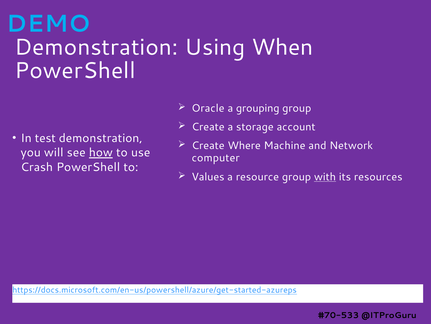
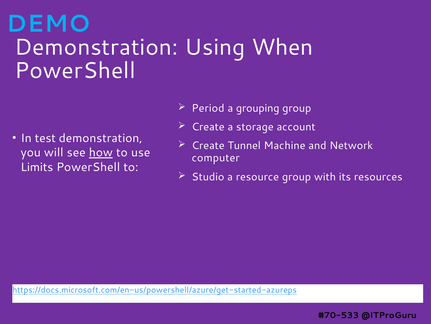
Oracle: Oracle -> Period
Where: Where -> Tunnel
Crash: Crash -> Limits
Values: Values -> Studio
with underline: present -> none
